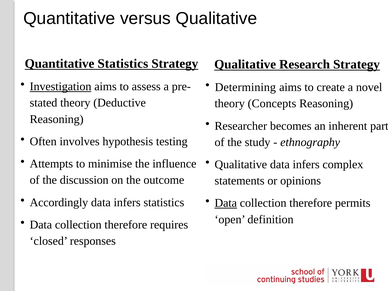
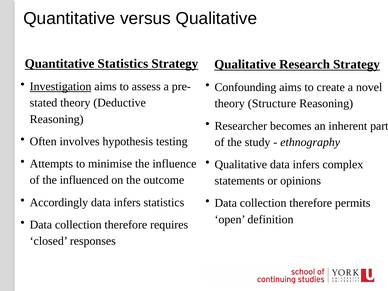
Determining: Determining -> Confounding
Concepts: Concepts -> Structure
discussion: discussion -> influenced
Data at (226, 203) underline: present -> none
